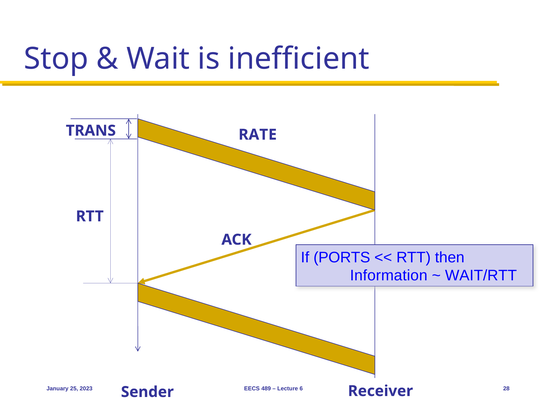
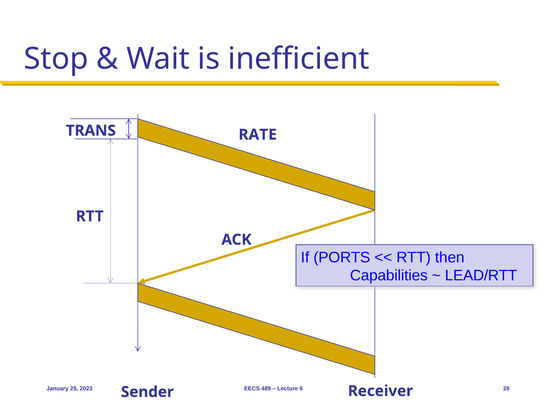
Information: Information -> Capabilities
WAIT/RTT: WAIT/RTT -> LEAD/RTT
